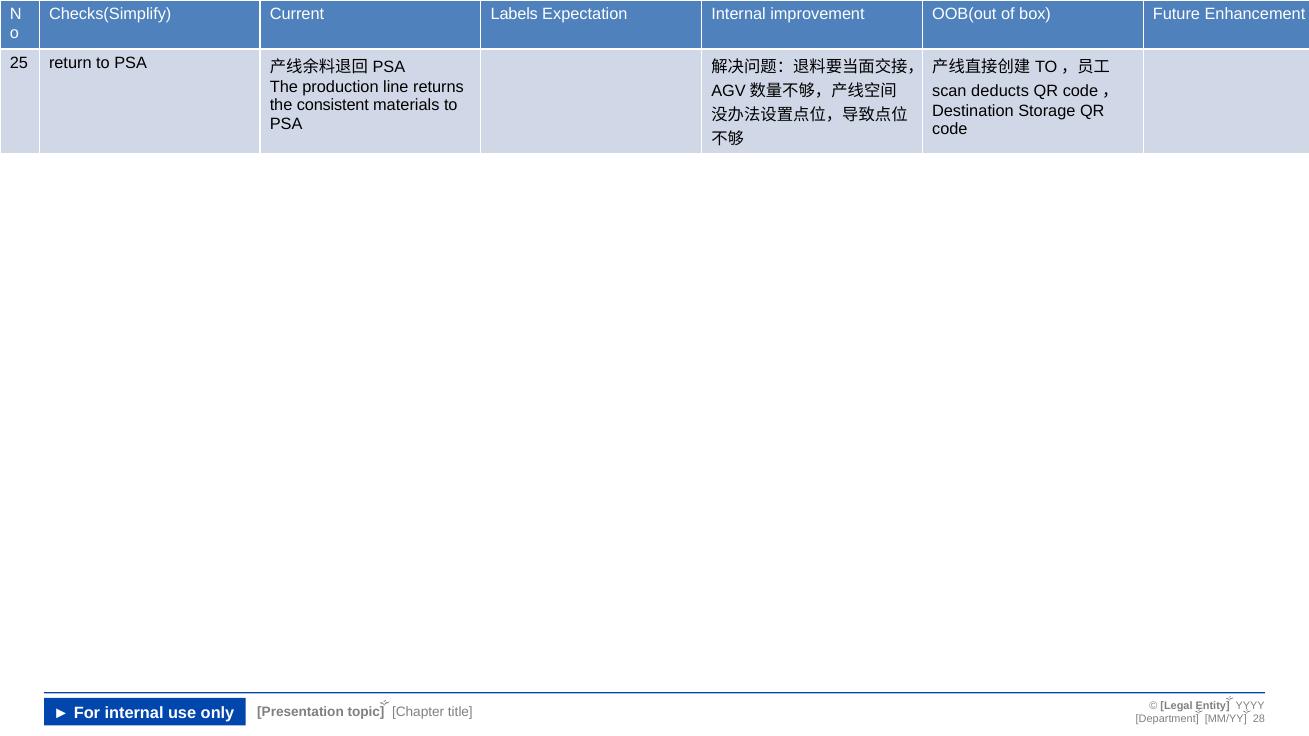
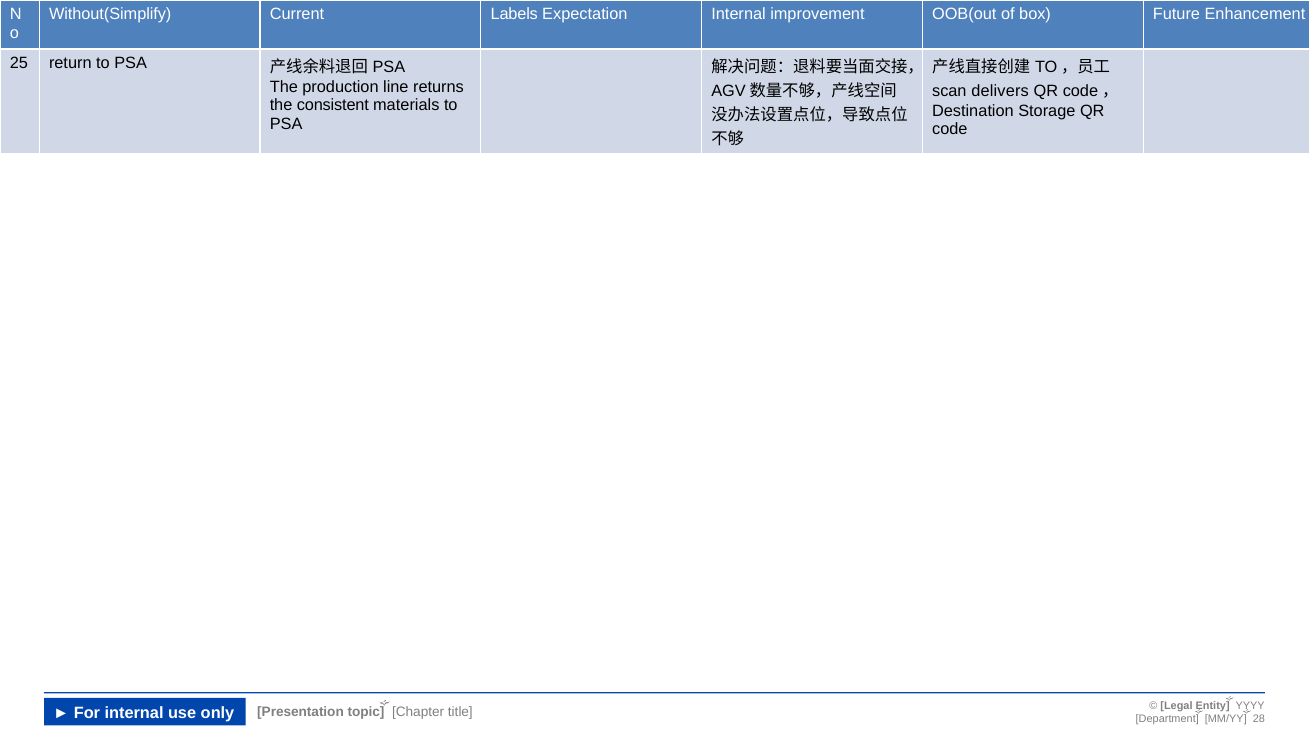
Checks(Simplify: Checks(Simplify -> Without(Simplify
deducts: deducts -> delivers
